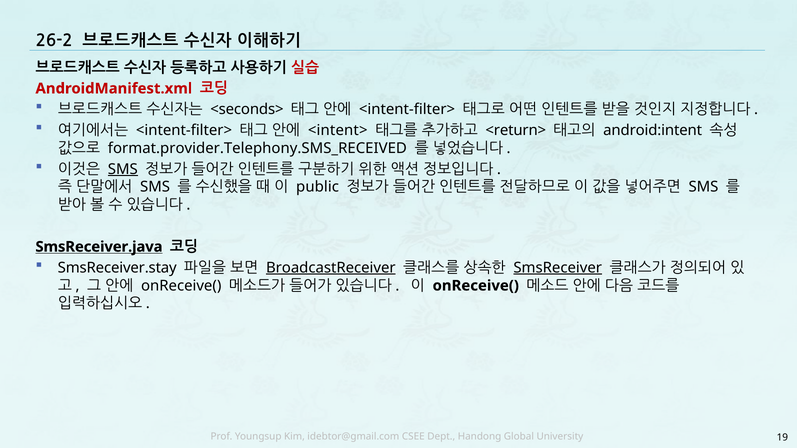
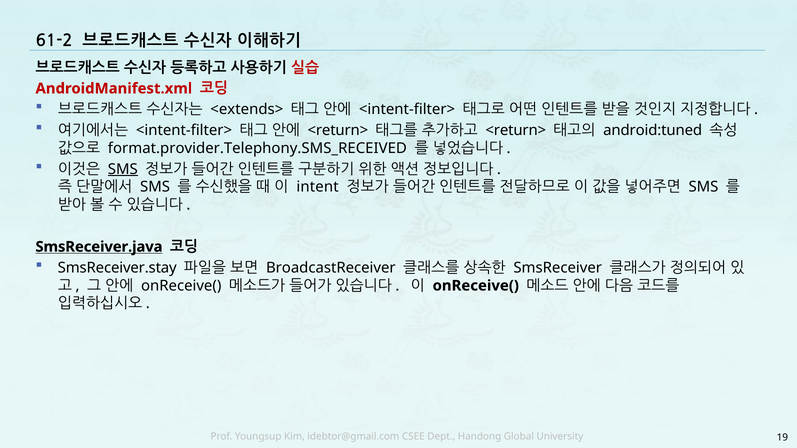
26-2: 26-2 -> 61-2
<seconds>: <seconds> -> <extends>
<intent> at (338, 130): <intent> -> <return>
android:intent: android:intent -> android:tuned
public: public -> intent
BroadcastReceiver underline: present -> none
SmsReceiver underline: present -> none
